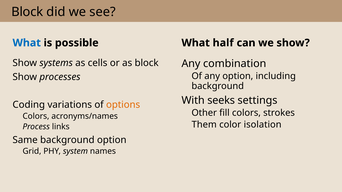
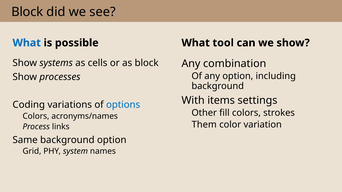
half: half -> tool
seeks: seeks -> items
options colour: orange -> blue
isolation: isolation -> variation
